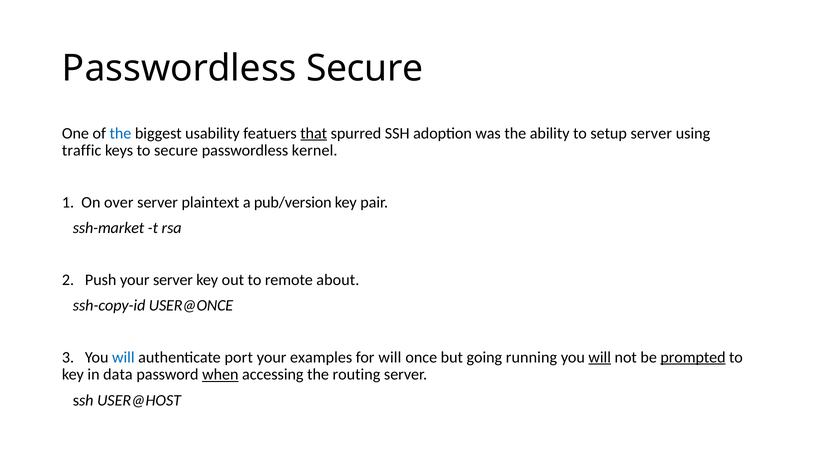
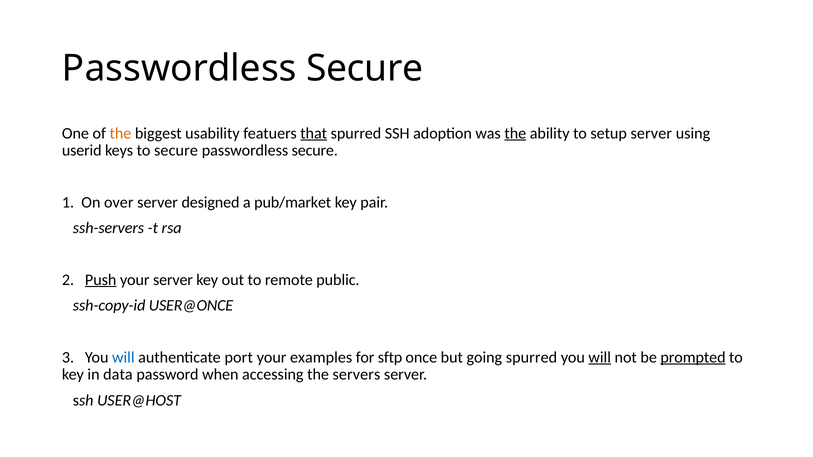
the at (120, 133) colour: blue -> orange
the at (515, 133) underline: none -> present
traffic: traffic -> userid
kernel at (315, 151): kernel -> secure
plaintext: plaintext -> designed
pub/version: pub/version -> pub/market
ssh-market: ssh-market -> ssh-servers
Push underline: none -> present
about: about -> public
for will: will -> sftp
going running: running -> spurred
when underline: present -> none
routing: routing -> servers
